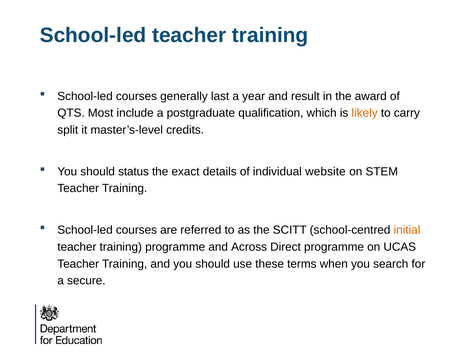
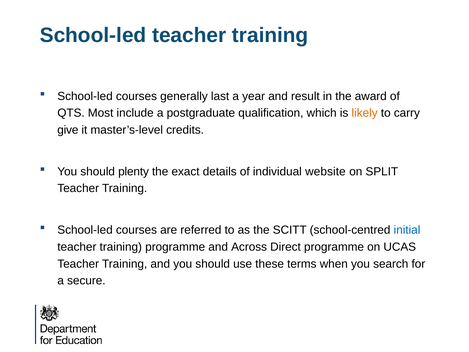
split: split -> give
status: status -> plenty
STEM: STEM -> SPLIT
initial colour: orange -> blue
